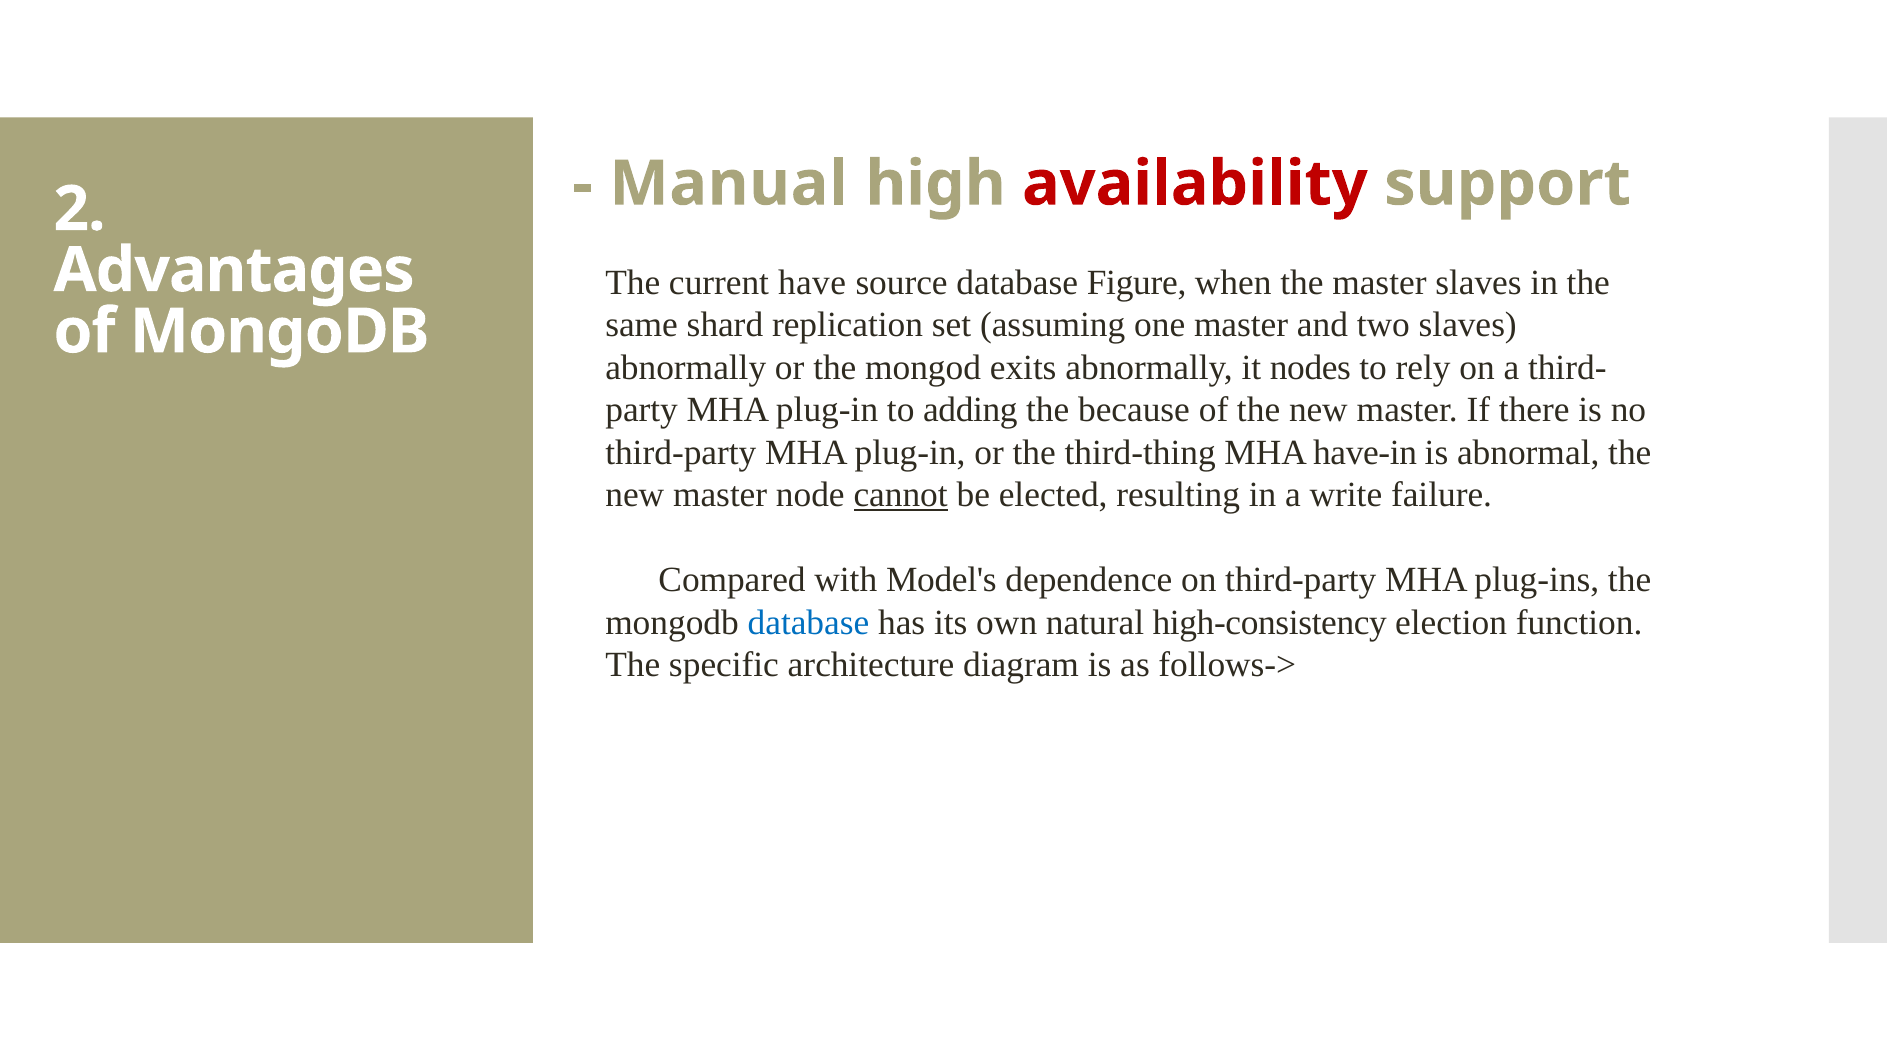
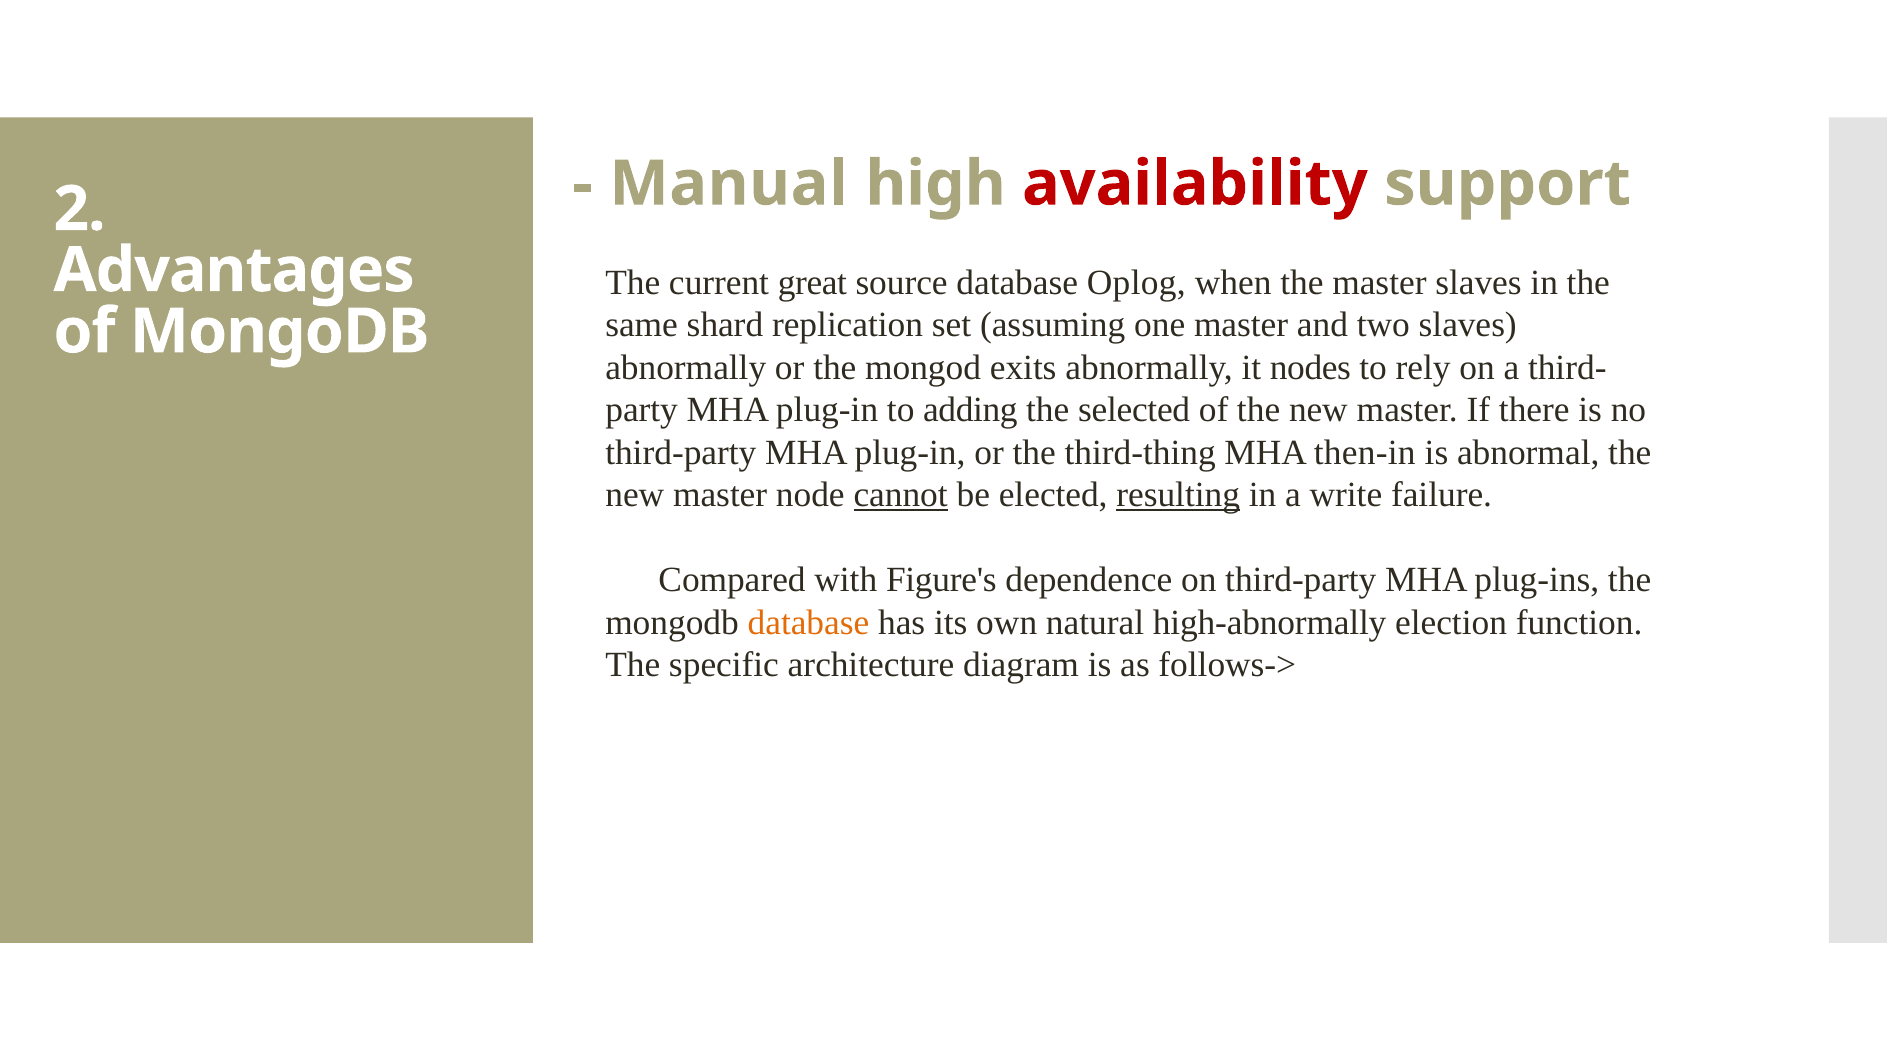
have: have -> great
Figure: Figure -> Oplog
because: because -> selected
have-in: have-in -> then-in
resulting underline: none -> present
Model's: Model's -> Figure's
database at (808, 622) colour: blue -> orange
high-consistency: high-consistency -> high-abnormally
